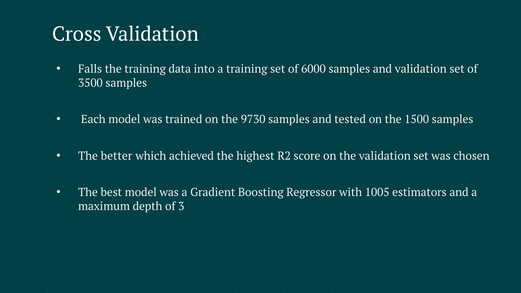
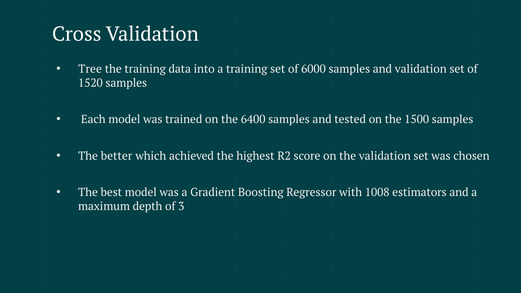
Falls: Falls -> Tree
3500: 3500 -> 1520
9730: 9730 -> 6400
1005: 1005 -> 1008
